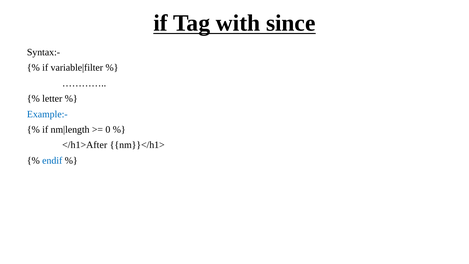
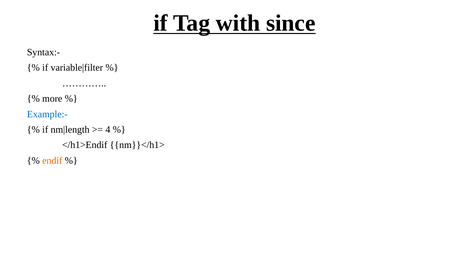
letter: letter -> more
0: 0 -> 4
</h1>After: </h1>After -> </h1>Endif
endif colour: blue -> orange
